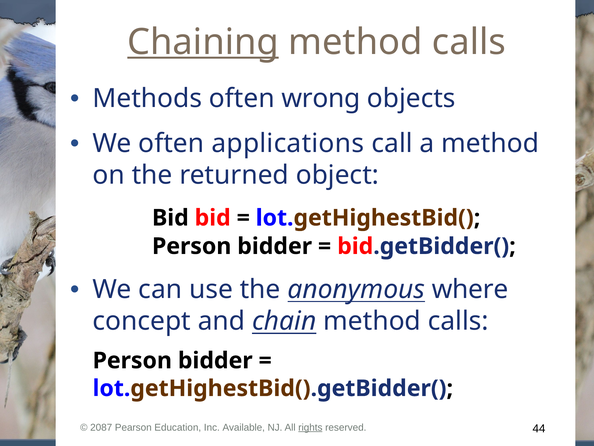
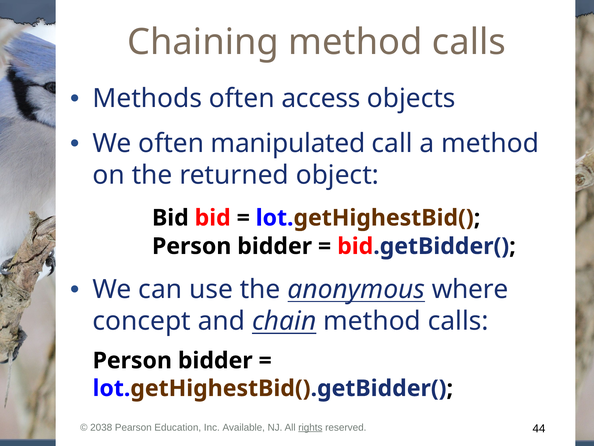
Chaining underline: present -> none
wrong: wrong -> access
applications: applications -> manipulated
2087: 2087 -> 2038
